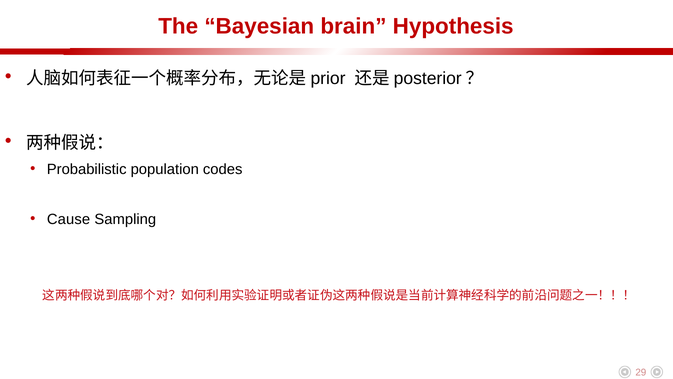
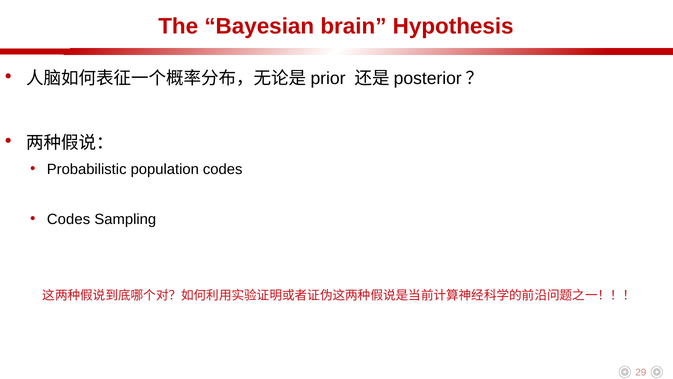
Cause at (69, 219): Cause -> Codes
